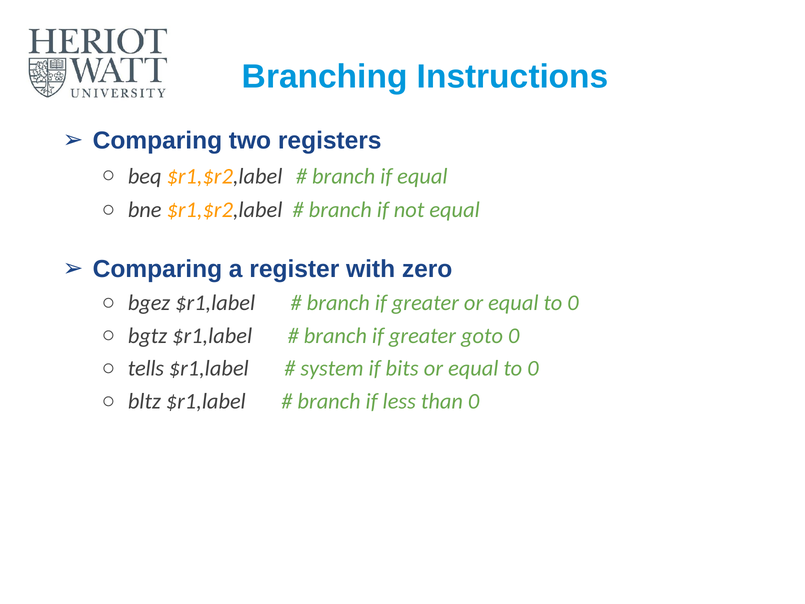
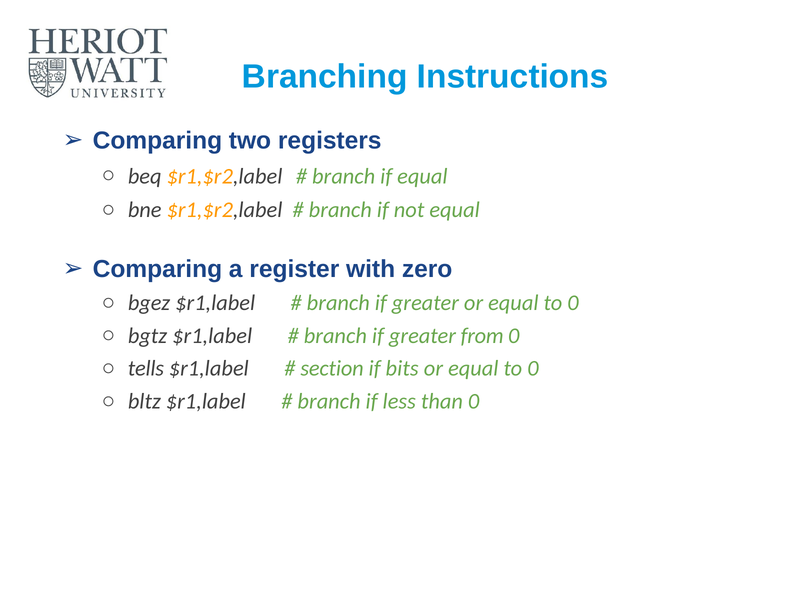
goto: goto -> from
system: system -> section
